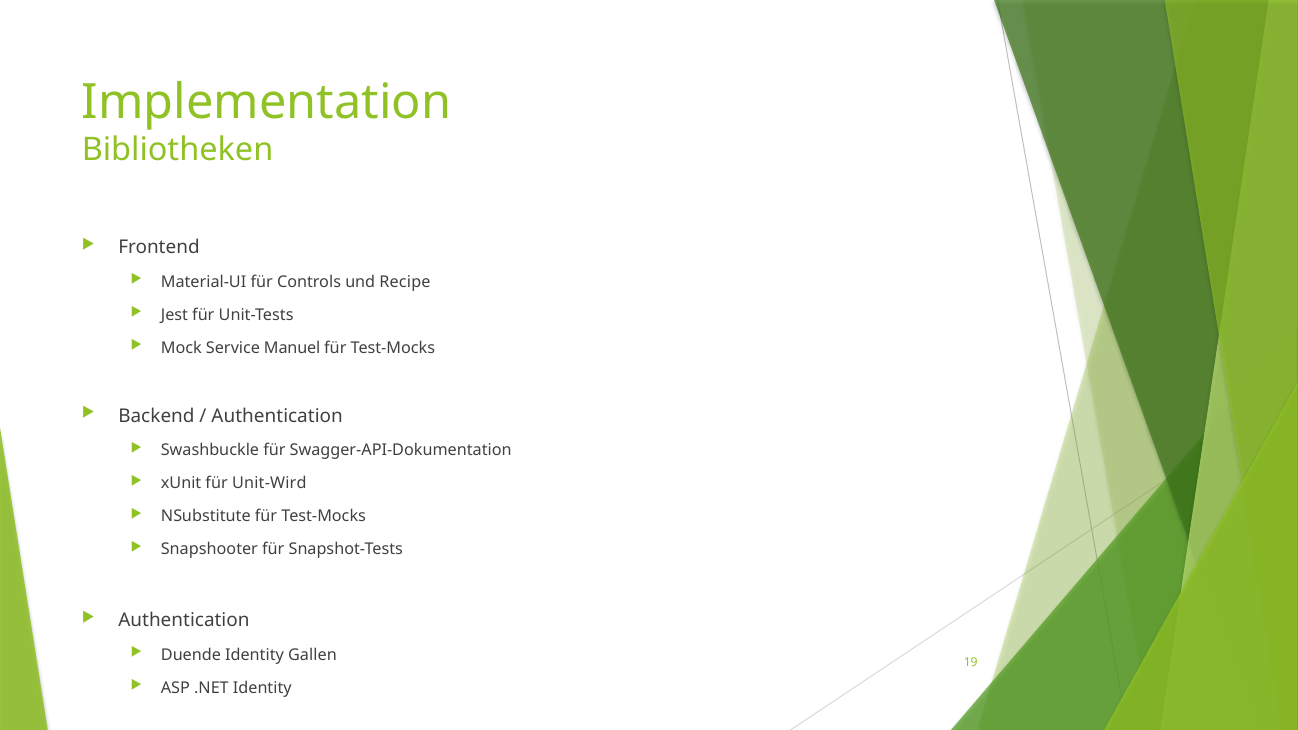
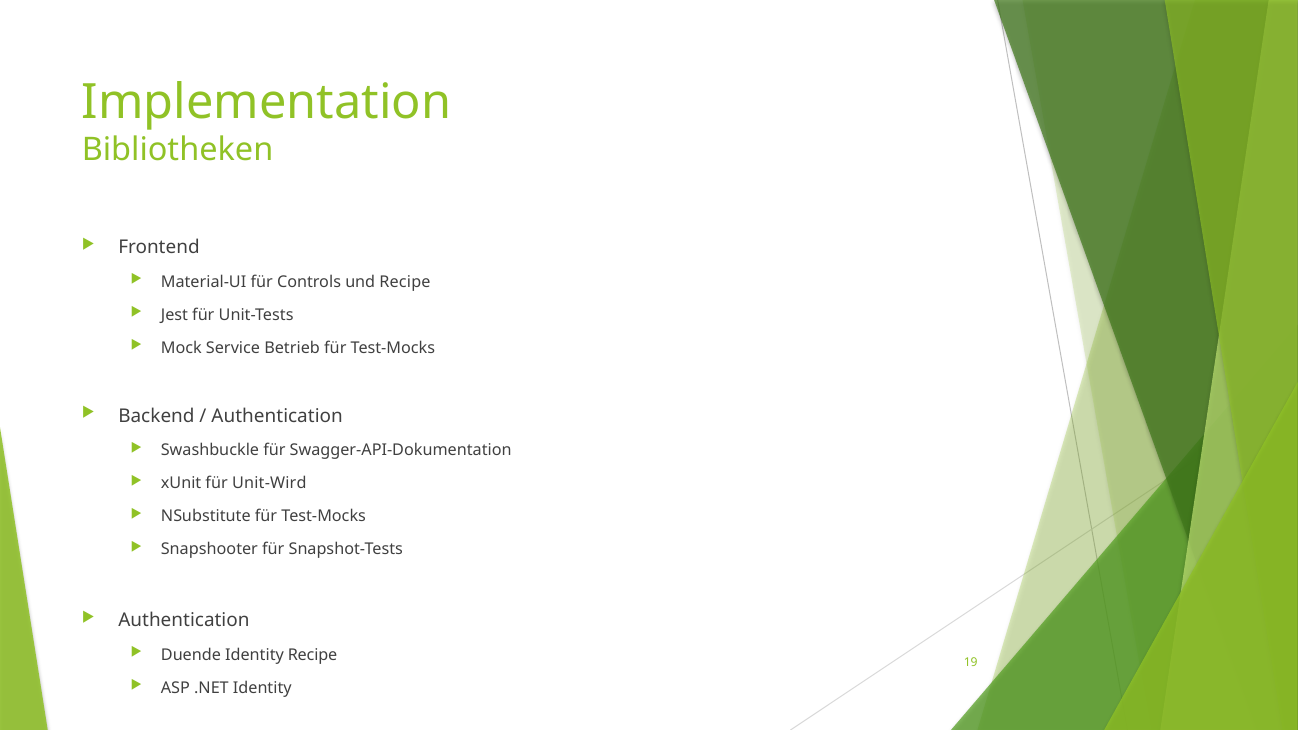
Manuel: Manuel -> Betrieb
Identity Gallen: Gallen -> Recipe
